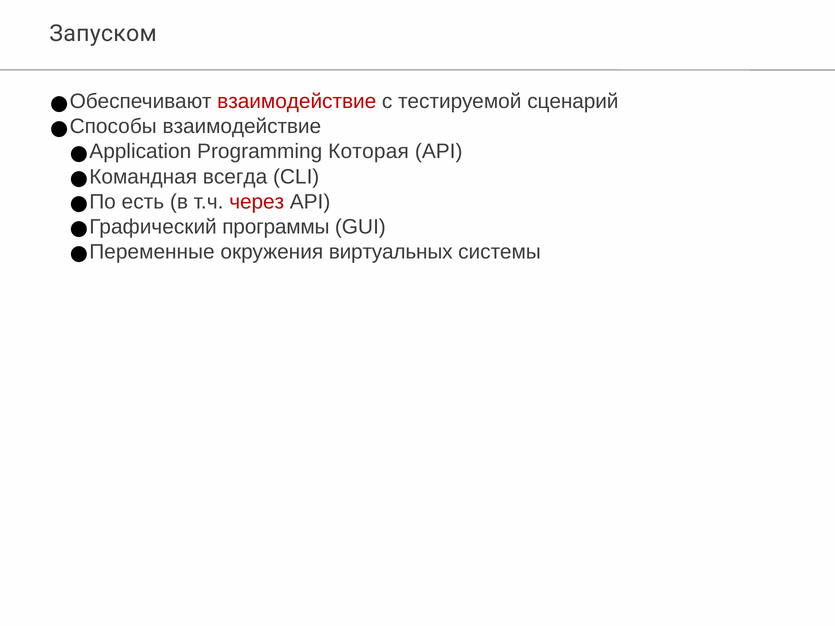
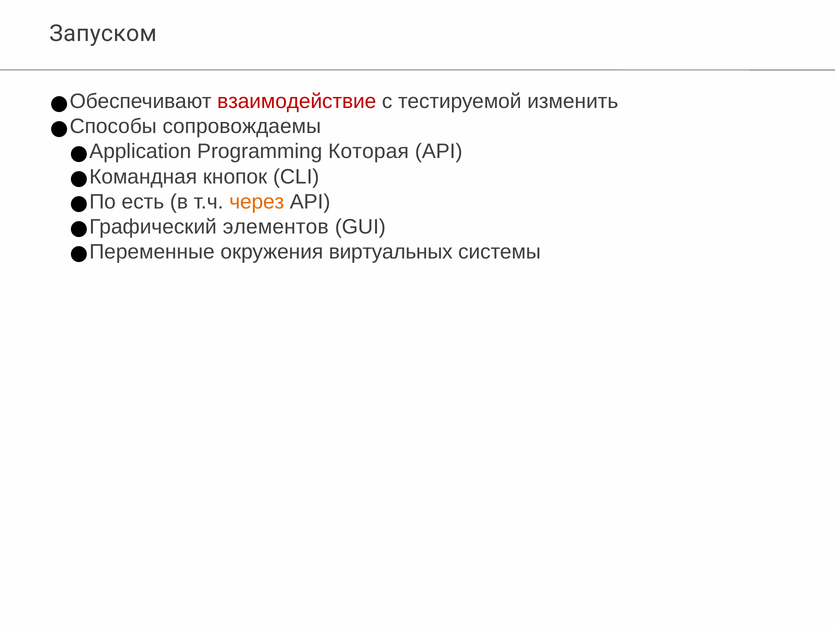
сценарий: сценарий -> изменить
взаимодействие at (242, 127): взаимодействие -> сопровождаемы
всегда: всегда -> кнопок
через colour: red -> orange
программы: программы -> элементов
